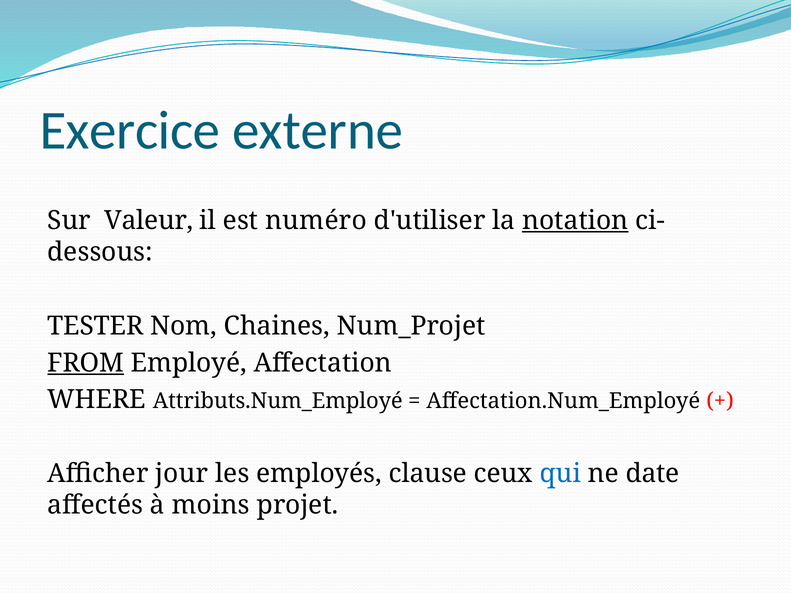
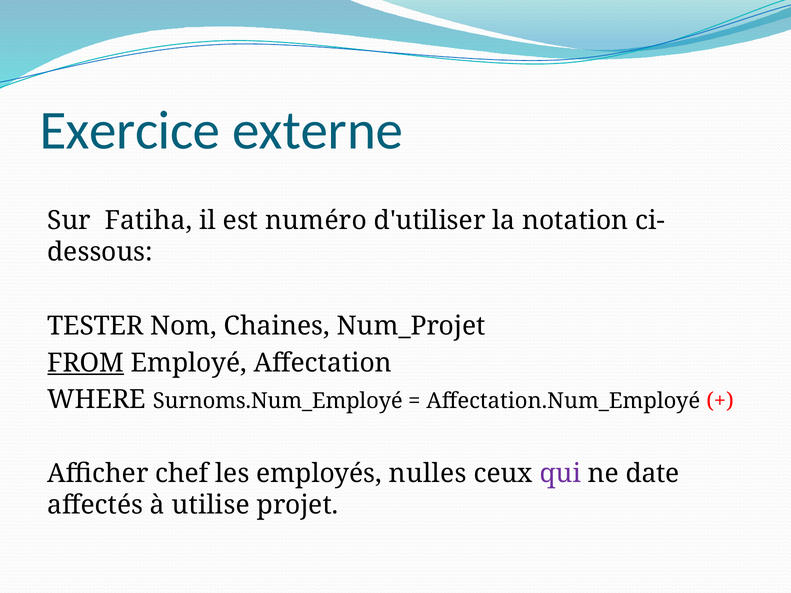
Valeur: Valeur -> Fatiha
notation underline: present -> none
Attributs.Num_Employé: Attributs.Num_Employé -> Surnoms.Num_Employé
jour: jour -> chef
clause: clause -> nulles
qui colour: blue -> purple
moins: moins -> utilise
